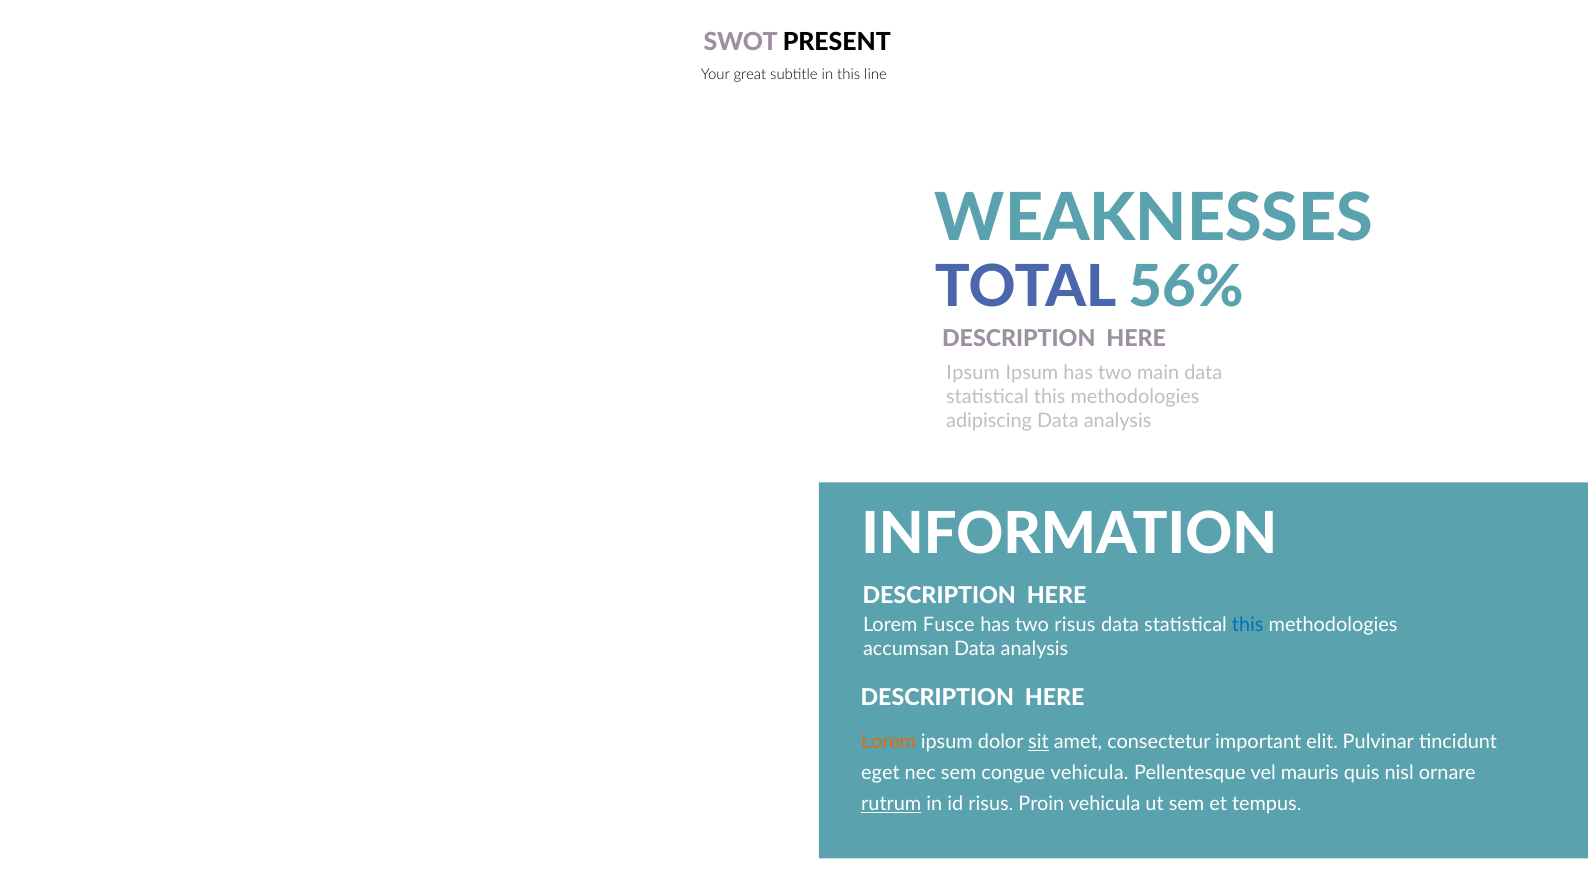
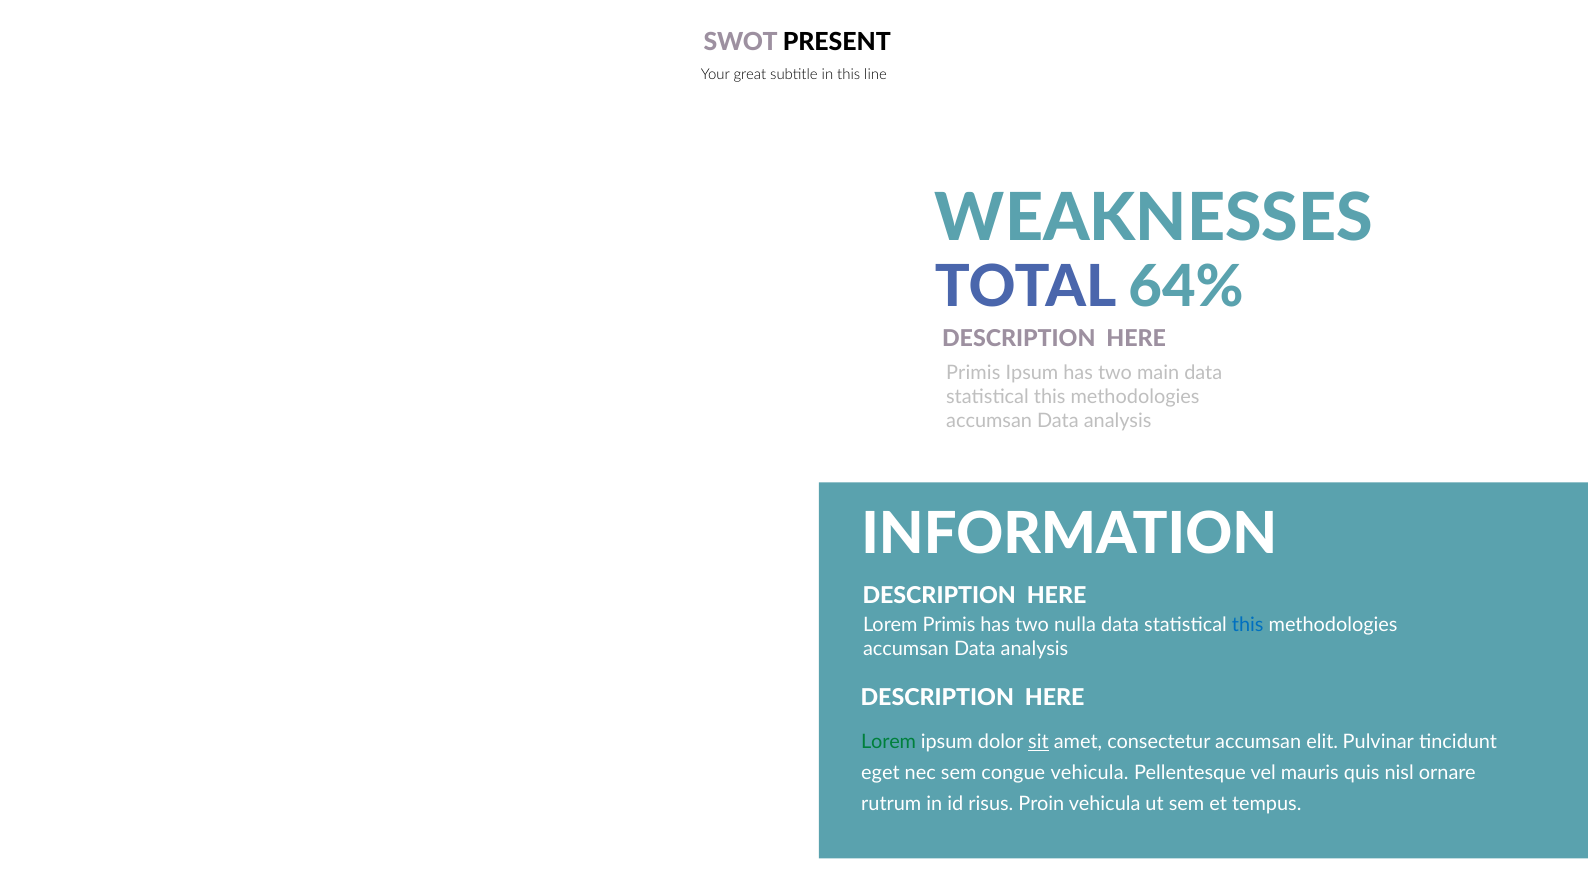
56%: 56% -> 64%
Ipsum at (973, 373): Ipsum -> Primis
adipiscing at (989, 421): adipiscing -> accumsan
Lorem Fusce: Fusce -> Primis
two risus: risus -> nulla
Lorem at (889, 742) colour: orange -> green
consectetur important: important -> accumsan
rutrum underline: present -> none
